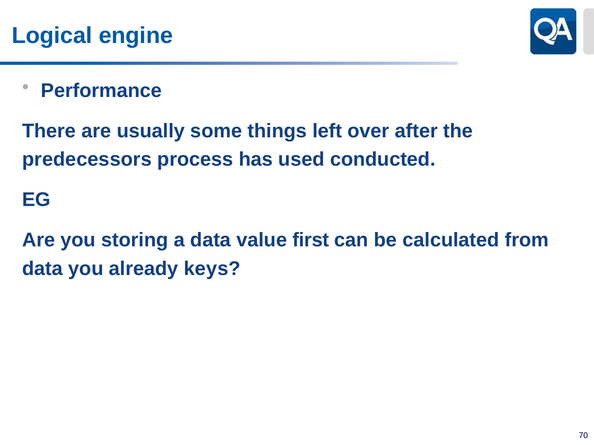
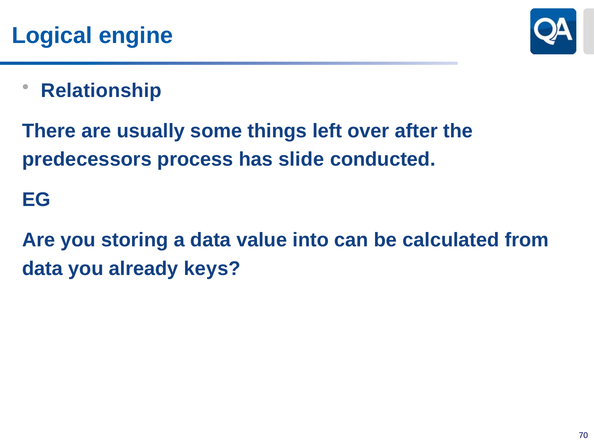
Performance: Performance -> Relationship
used: used -> slide
first: first -> into
